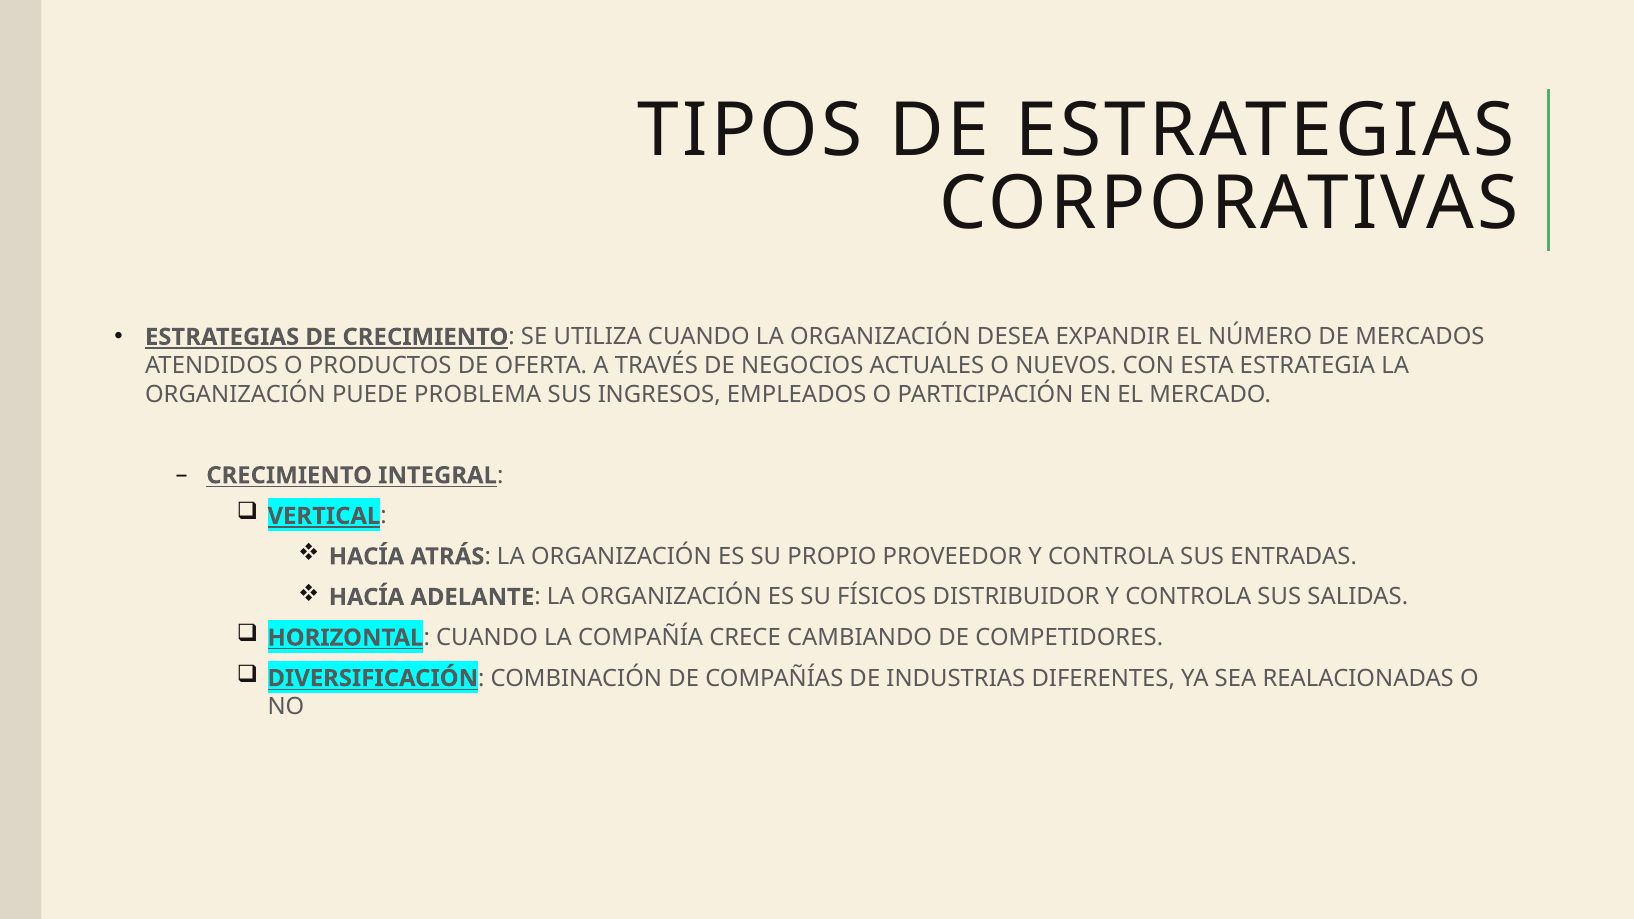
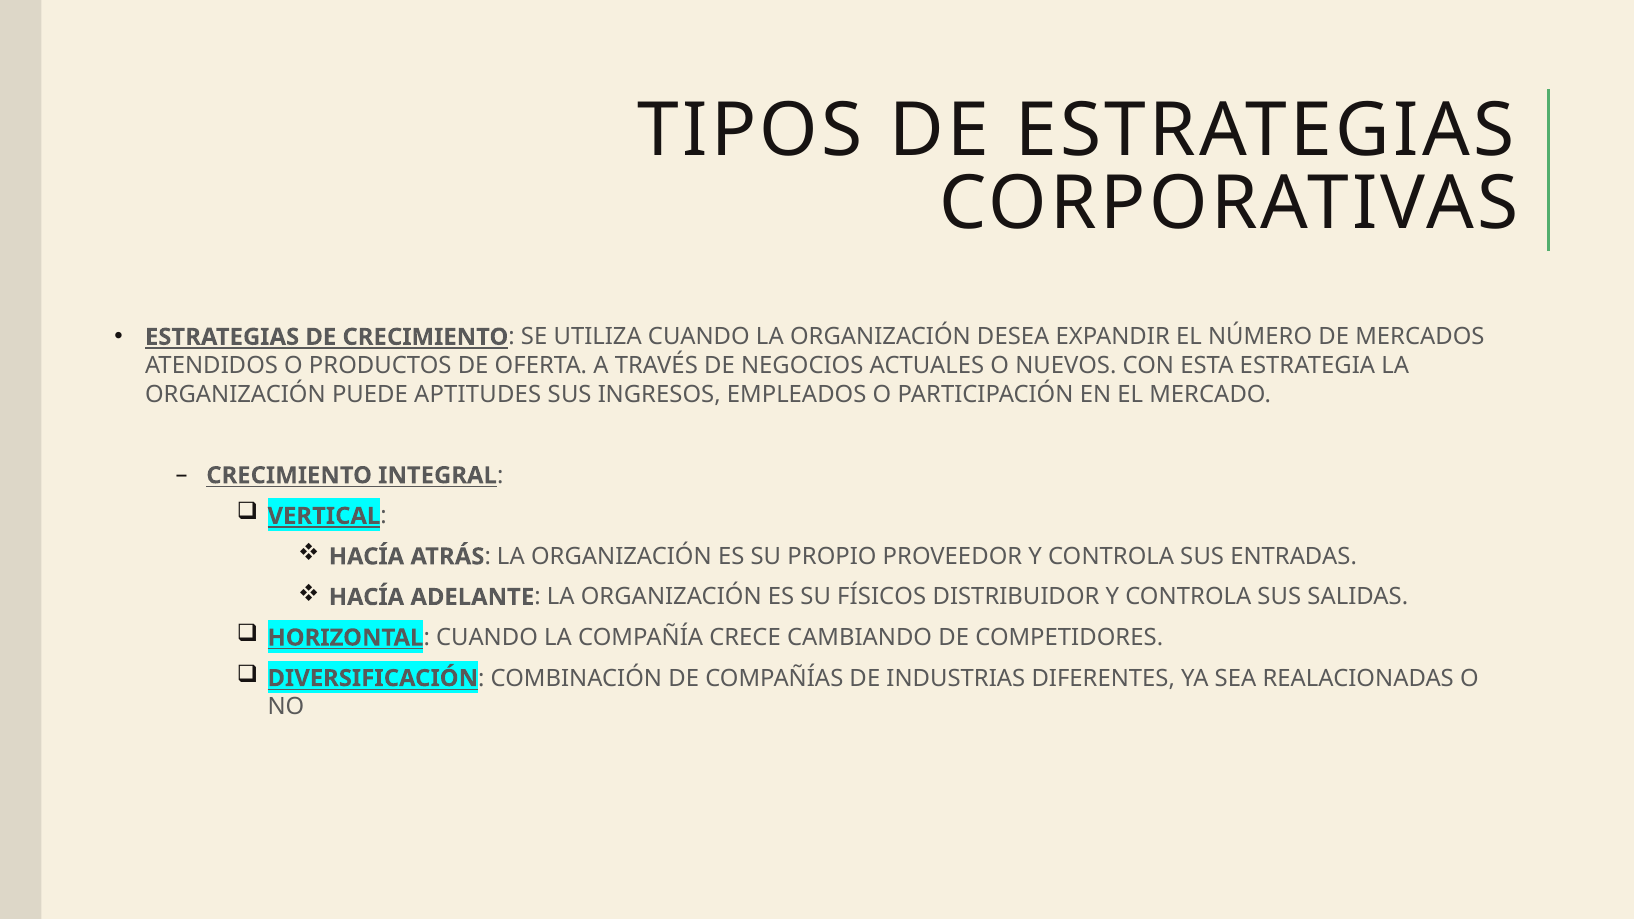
PROBLEMA: PROBLEMA -> APTITUDES
